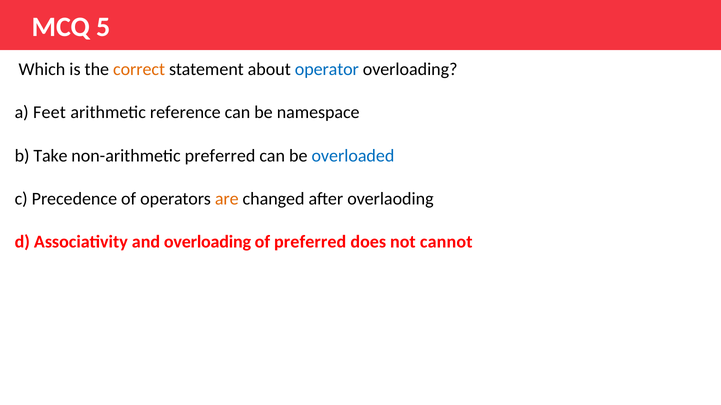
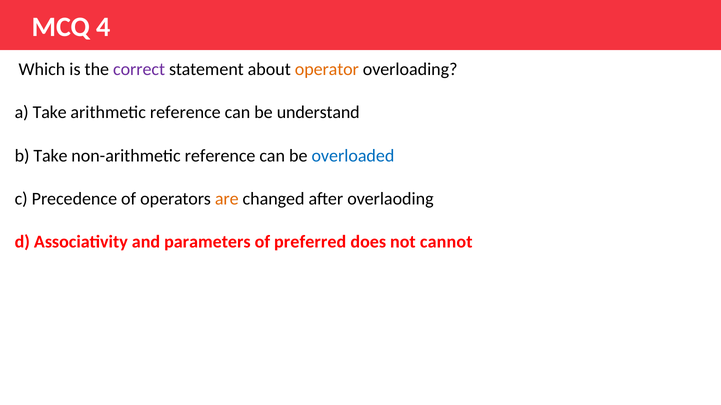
5: 5 -> 4
correct colour: orange -> purple
operator colour: blue -> orange
a Feet: Feet -> Take
namespace: namespace -> understand
non-arithmetic preferred: preferred -> reference
and overloading: overloading -> parameters
